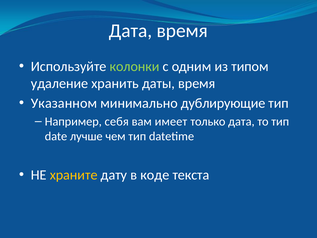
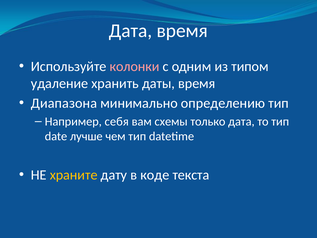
колонки colour: light green -> pink
Указанном: Указанном -> Диапазона
дублирующие: дублирующие -> определению
имеет: имеет -> схемы
